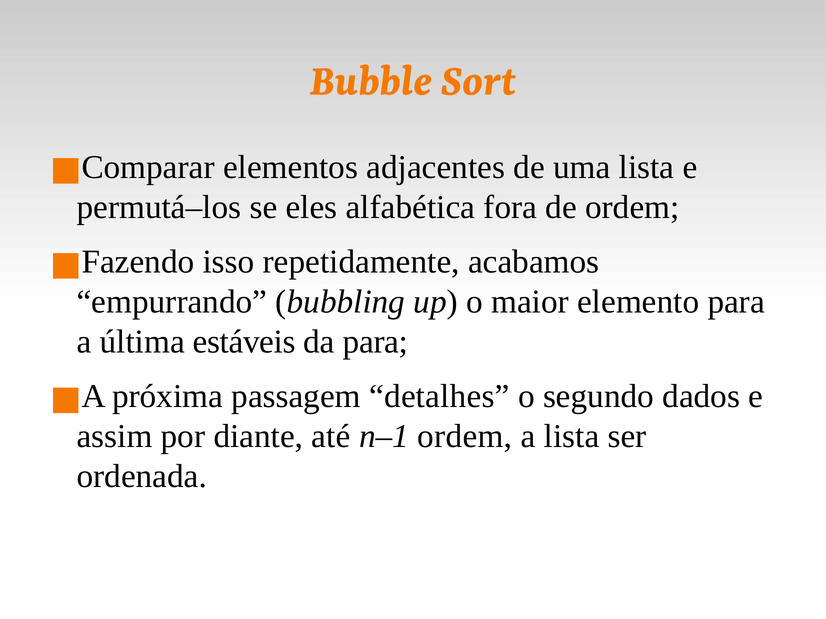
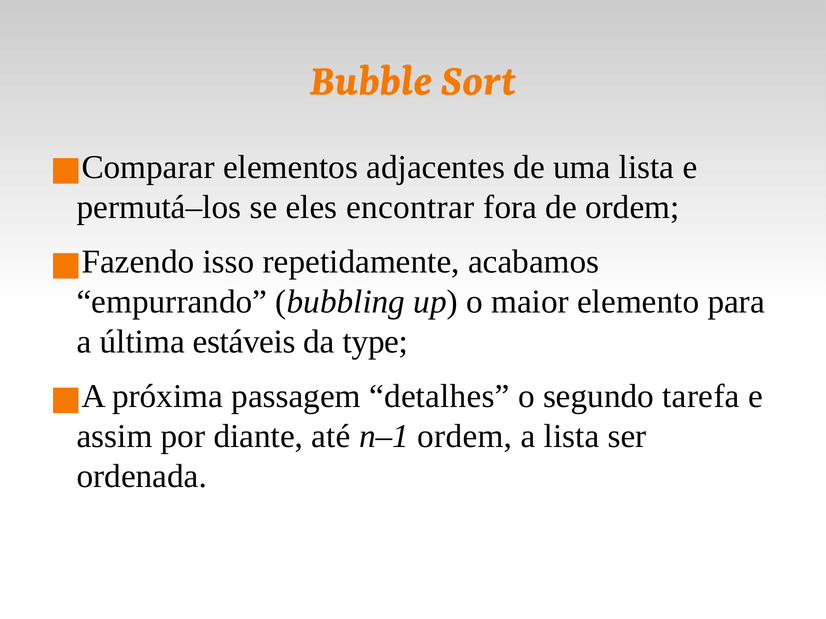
alfabética: alfabética -> encontrar
da para: para -> type
dados: dados -> tarefa
